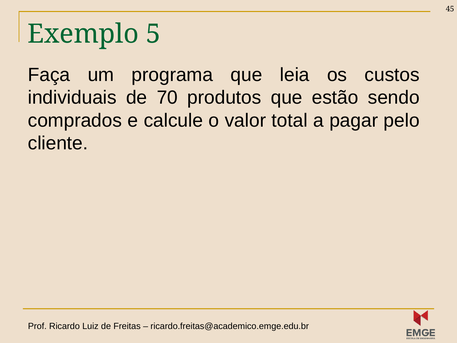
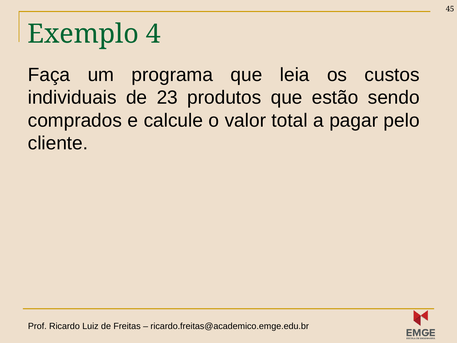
5: 5 -> 4
70: 70 -> 23
